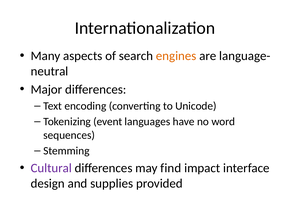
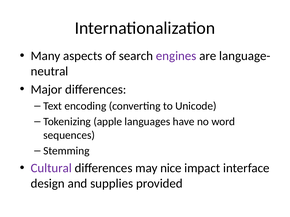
engines colour: orange -> purple
event: event -> apple
find: find -> nice
